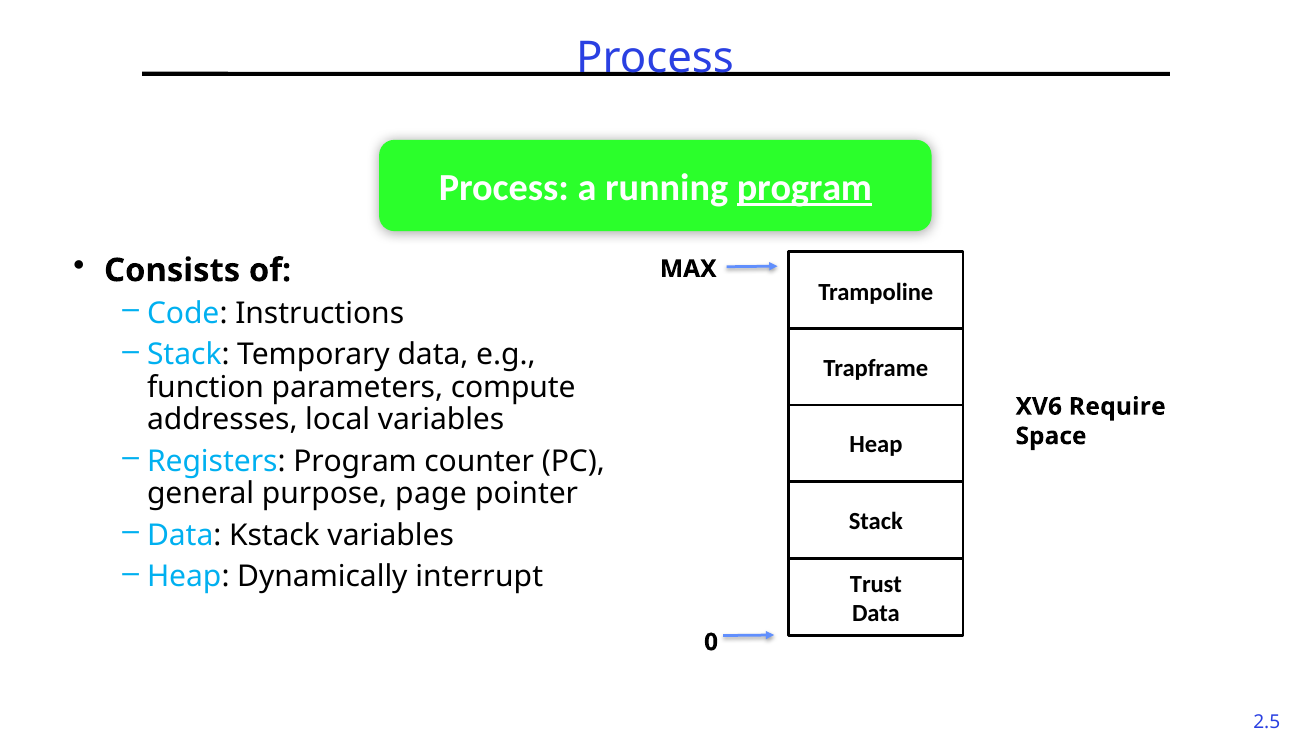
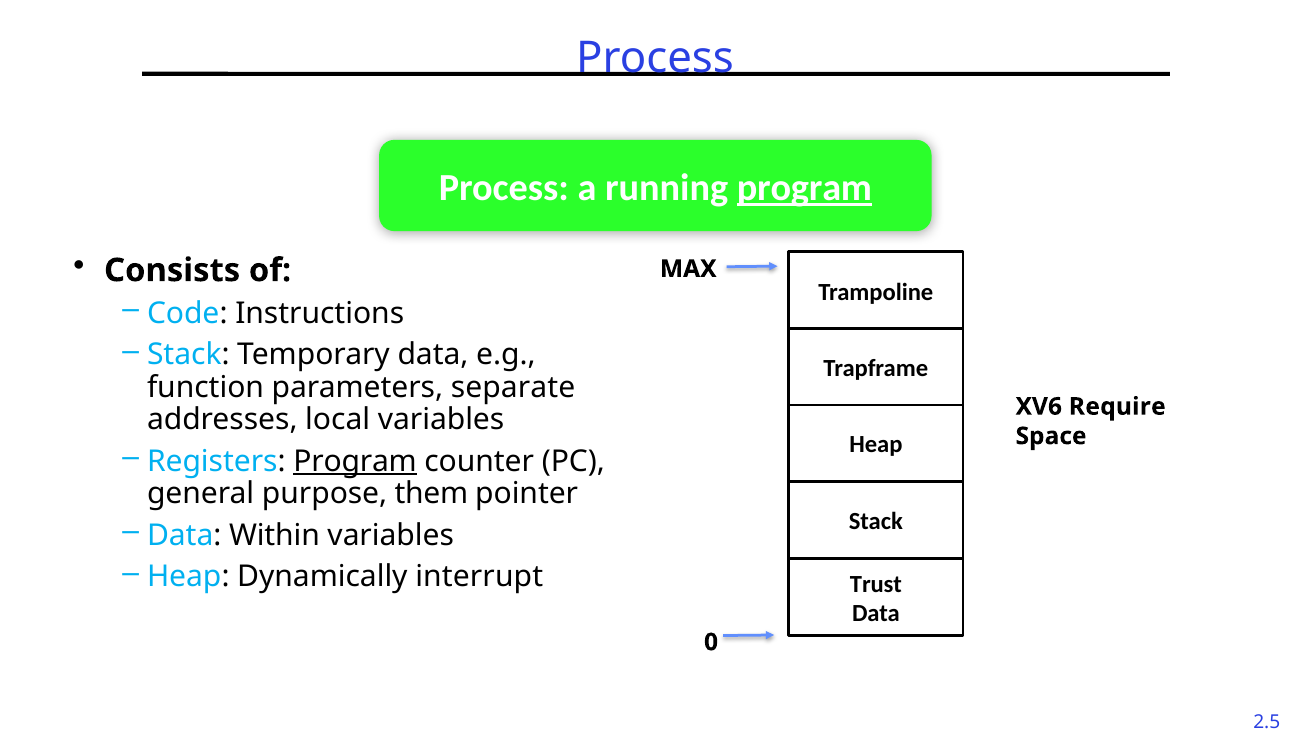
compute: compute -> separate
Program at (355, 461) underline: none -> present
page: page -> them
Kstack: Kstack -> Within
